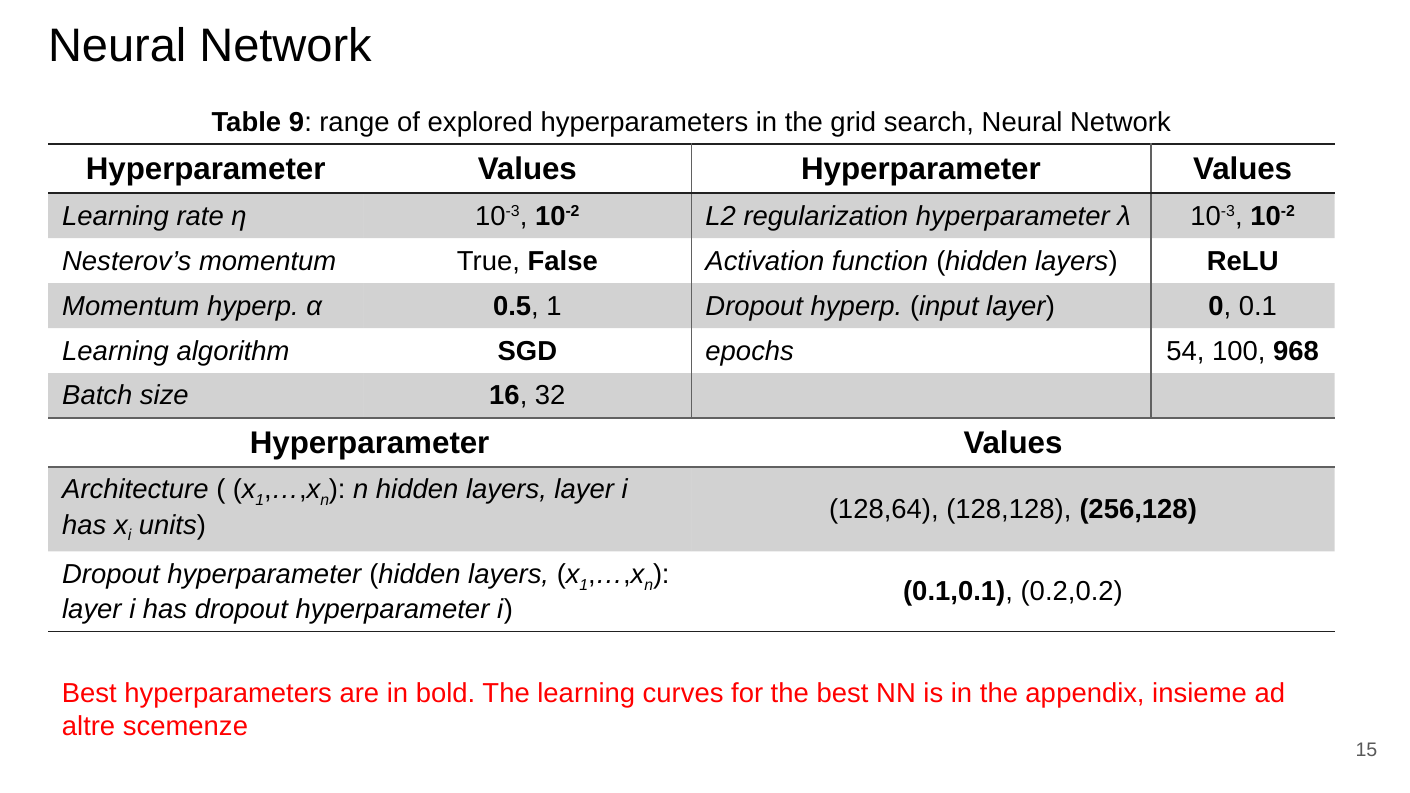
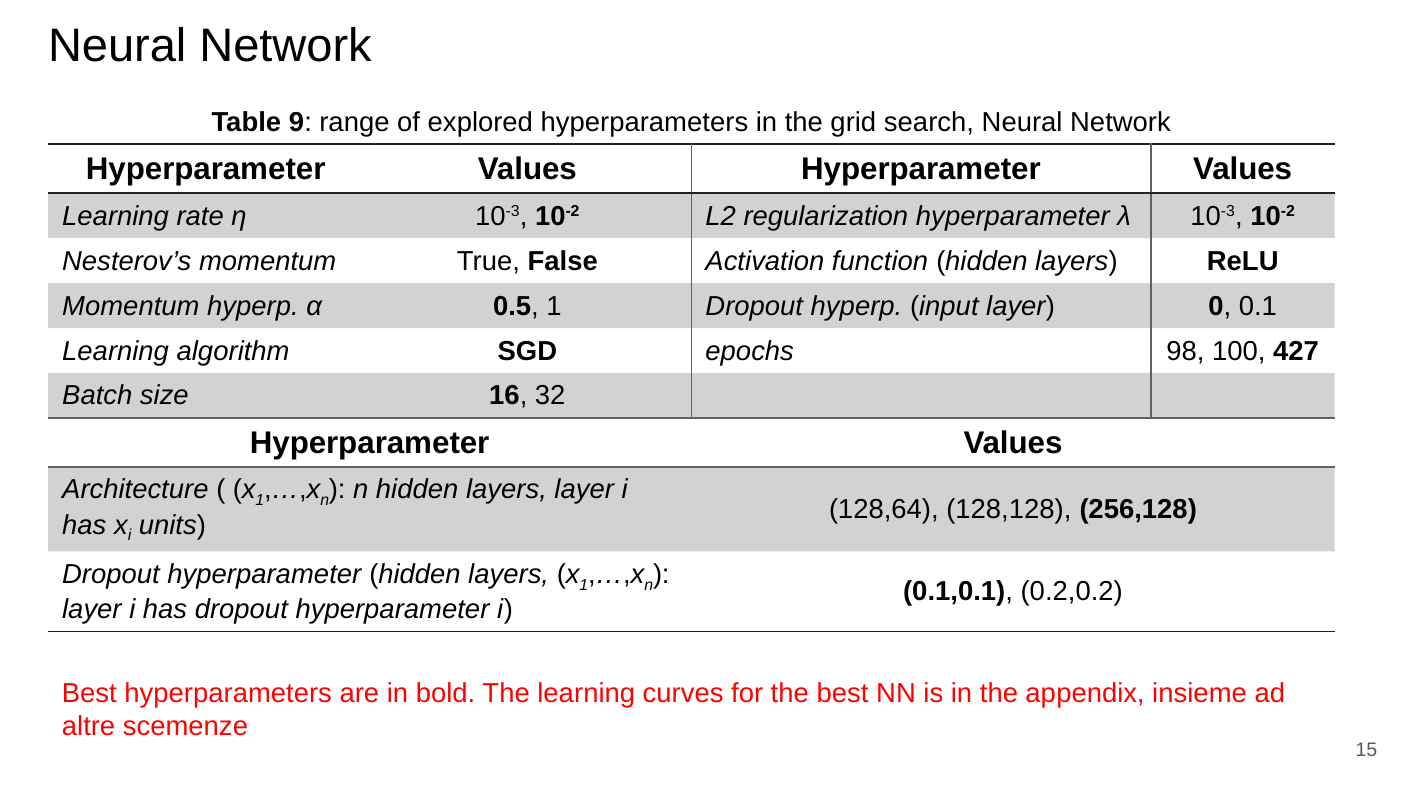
54: 54 -> 98
968: 968 -> 427
